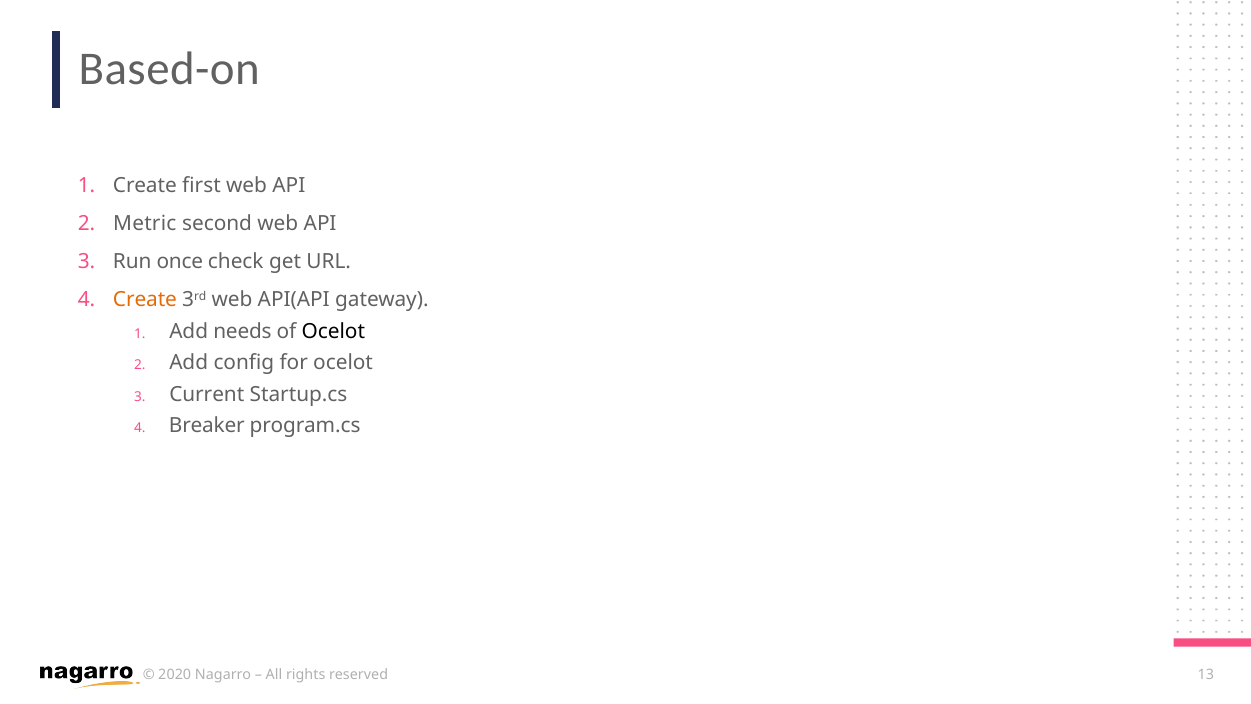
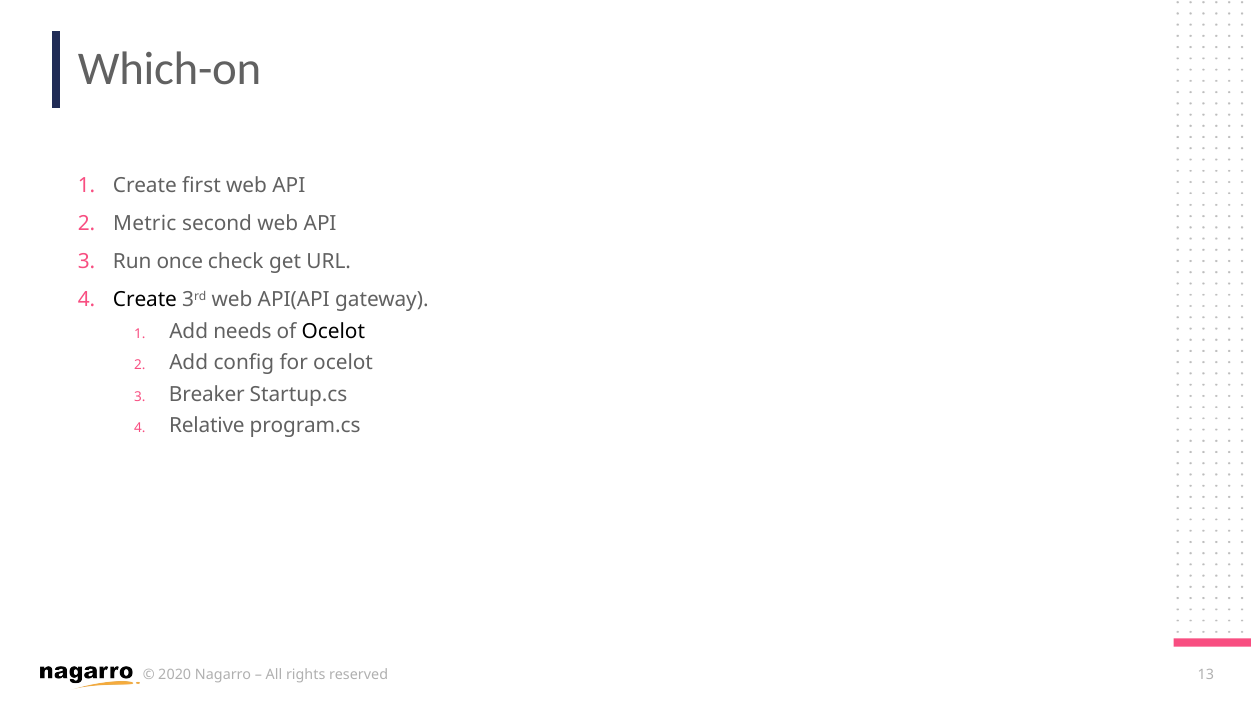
Based-on: Based-on -> Which-on
Create at (145, 300) colour: orange -> black
Current: Current -> Breaker
Breaker: Breaker -> Relative
